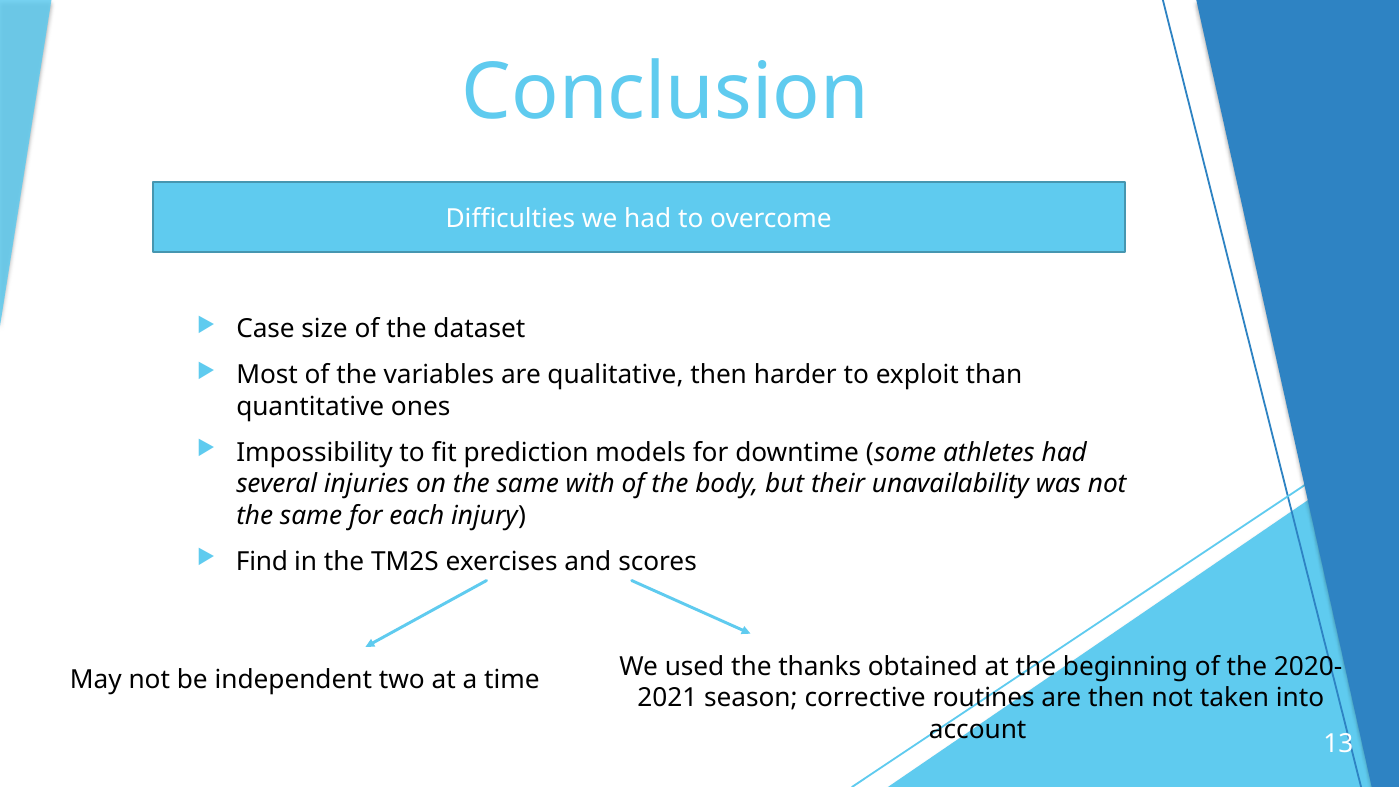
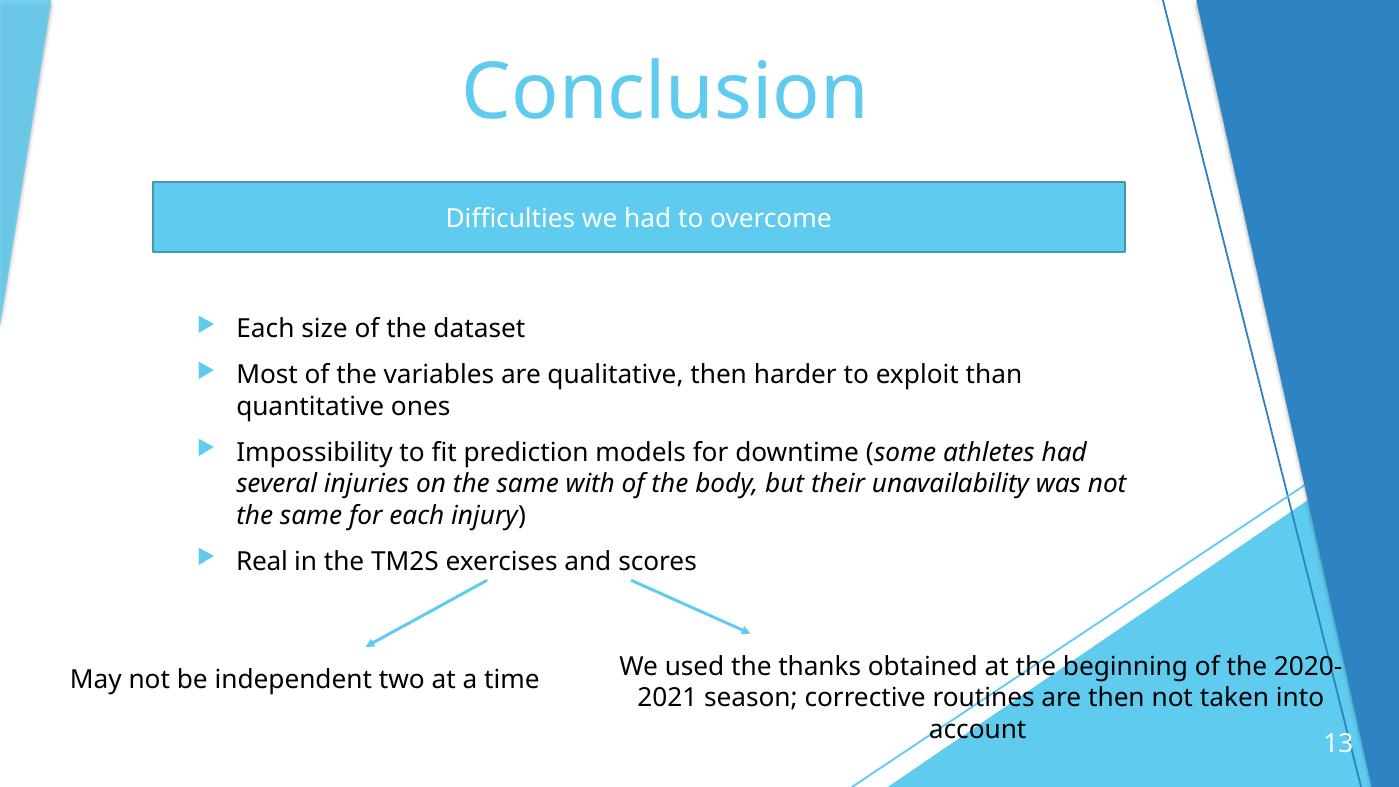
Case at (265, 329): Case -> Each
Find: Find -> Real
